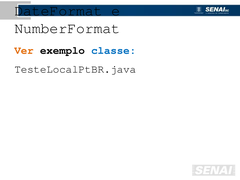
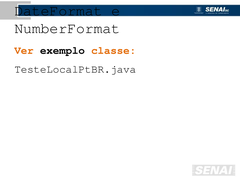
classe colour: blue -> orange
